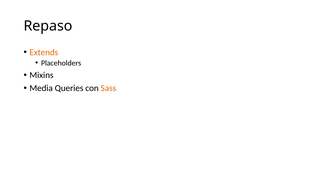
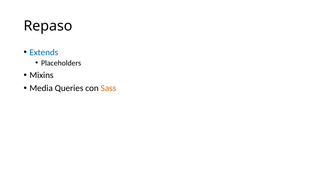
Extends colour: orange -> blue
